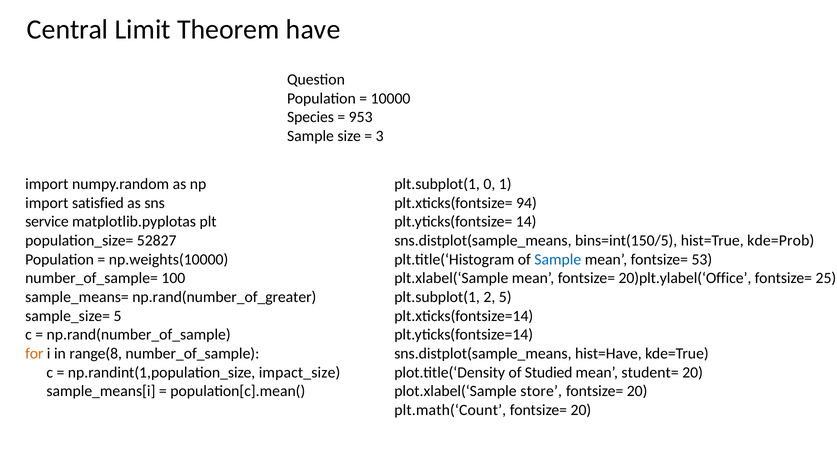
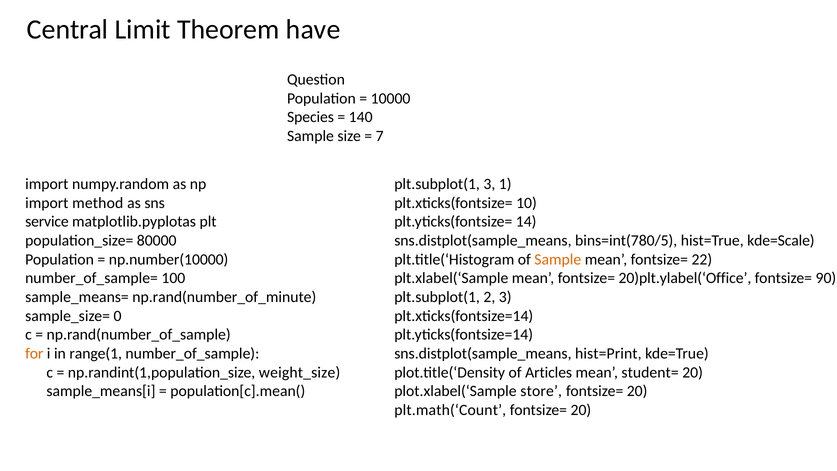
953: 953 -> 140
3: 3 -> 7
plt.subplot(1 0: 0 -> 3
satisfied: satisfied -> method
94: 94 -> 10
52827: 52827 -> 80000
bins=int(150/5: bins=int(150/5 -> bins=int(780/5
kde=Prob: kde=Prob -> kde=Scale
np.weights(10000: np.weights(10000 -> np.number(10000
Sample at (558, 259) colour: blue -> orange
53: 53 -> 22
25: 25 -> 90
np.rand(number_of_greater: np.rand(number_of_greater -> np.rand(number_of_minute
2 5: 5 -> 3
sample_size= 5: 5 -> 0
range(8: range(8 -> range(1
hist=Have: hist=Have -> hist=Print
impact_size: impact_size -> weight_size
Studied: Studied -> Articles
